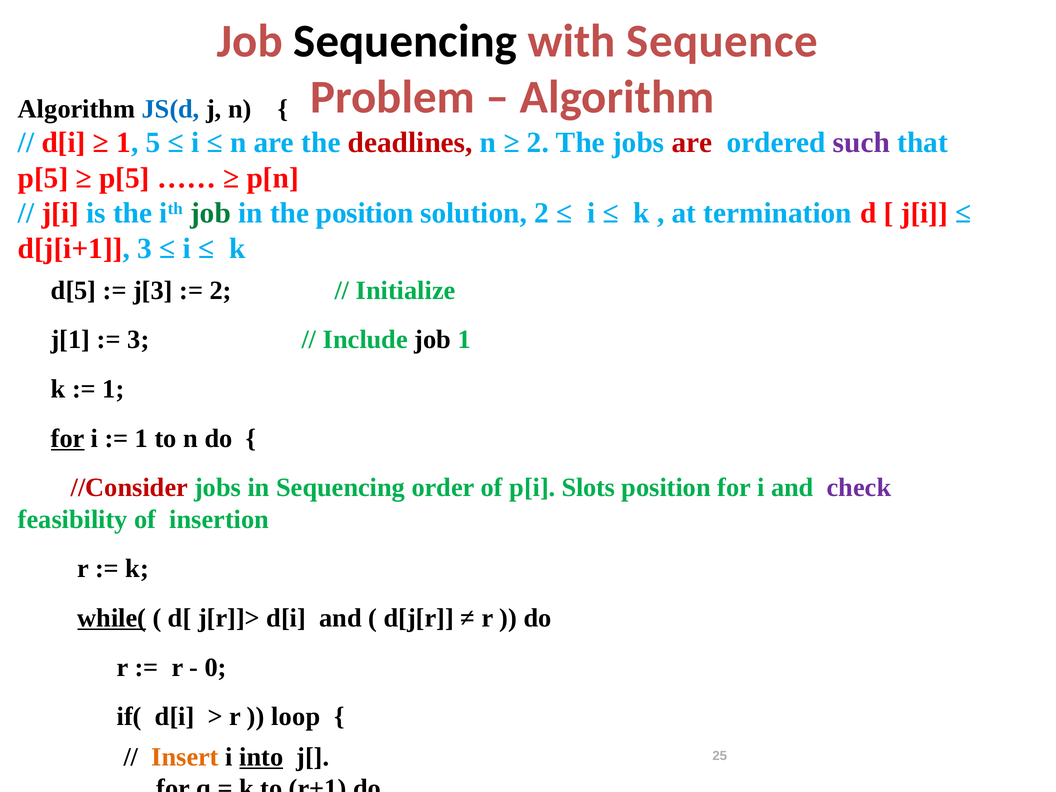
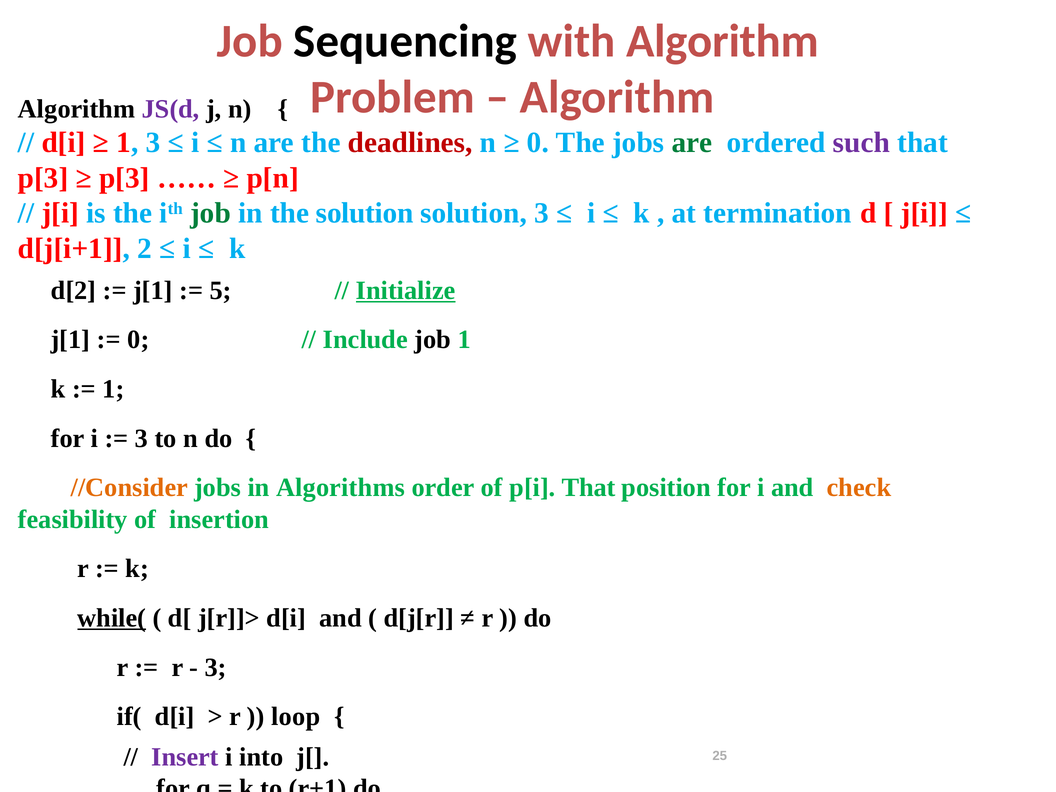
with Sequence: Sequence -> Algorithm
JS(d colour: blue -> purple
1 5: 5 -> 3
2 at (538, 143): 2 -> 0
are at (692, 143) colour: red -> green
p[5 at (43, 178): p[5 -> p[3
p[5 at (124, 178): p[5 -> p[3
the position: position -> solution
solution 2: 2 -> 3
d[j[i+1 3: 3 -> 2
d[5: d[5 -> d[2
j[3 at (153, 290): j[3 -> j[1
2 at (221, 290): 2 -> 5
Initialize underline: none -> present
3 at (138, 340): 3 -> 0
for at (68, 438) underline: present -> none
1 at (142, 438): 1 -> 3
//Consider colour: red -> orange
in Sequencing: Sequencing -> Algorithms
p[i Slots: Slots -> That
check colour: purple -> orange
0 at (216, 667): 0 -> 3
Insert colour: orange -> purple
into underline: present -> none
